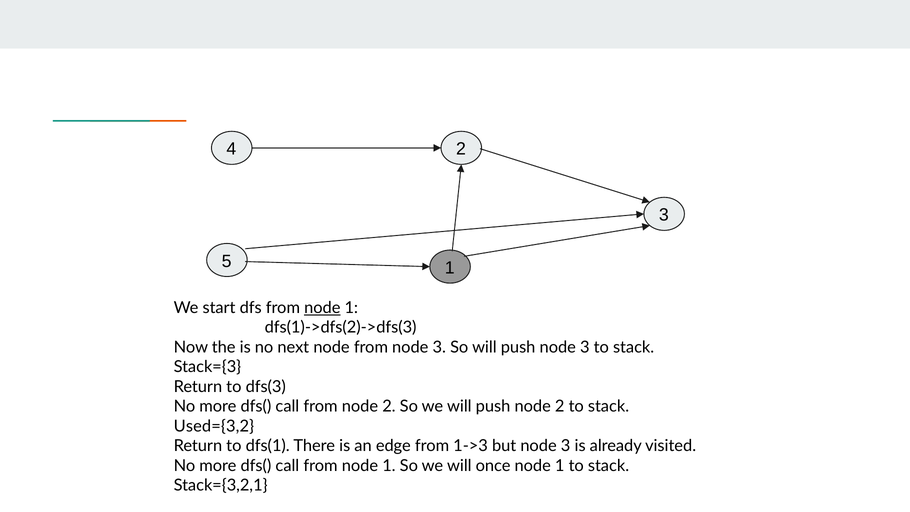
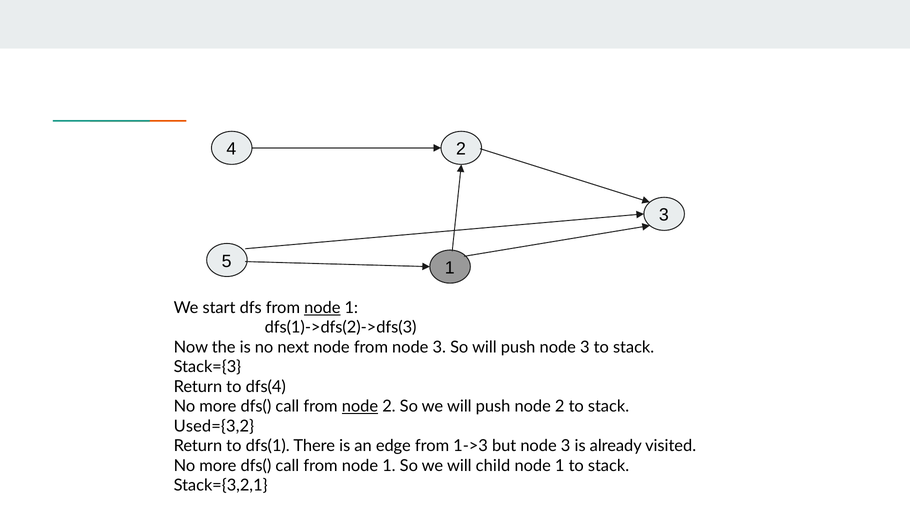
dfs(3: dfs(3 -> dfs(4
node at (360, 406) underline: none -> present
once: once -> child
